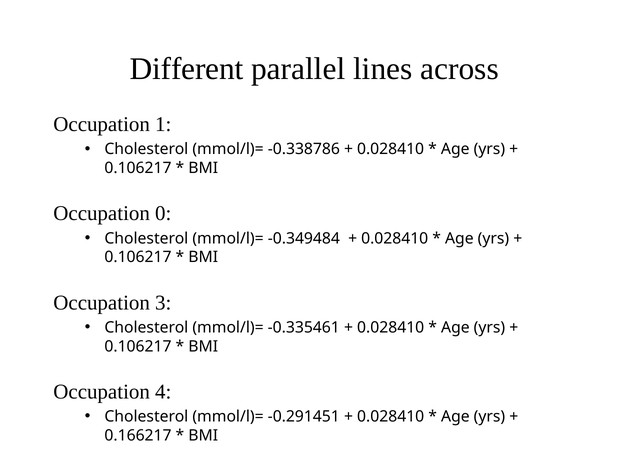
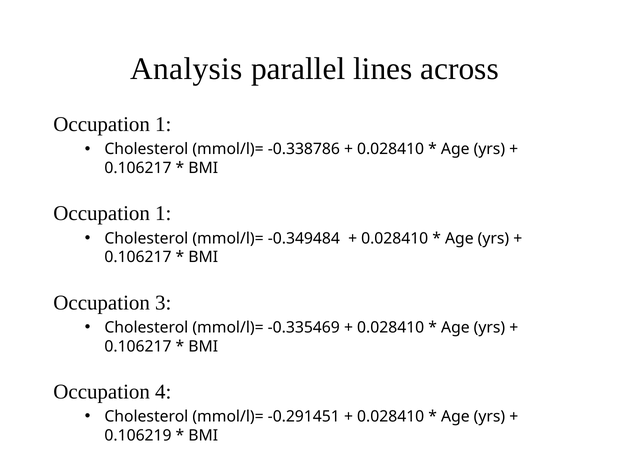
Different: Different -> Analysis
0 at (163, 213): 0 -> 1
-0.335461: -0.335461 -> -0.335469
0.166217: 0.166217 -> 0.106219
